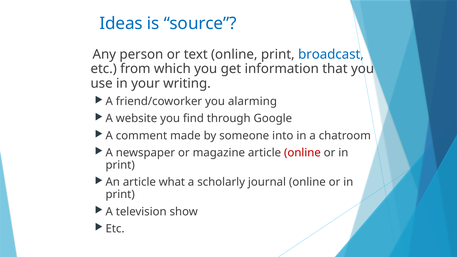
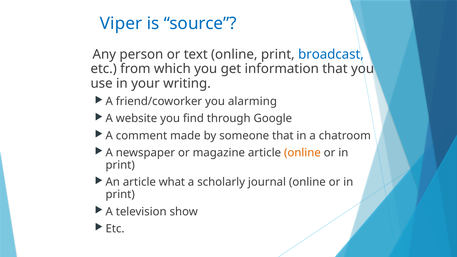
Ideas: Ideas -> Viper
someone into: into -> that
online at (302, 153) colour: red -> orange
